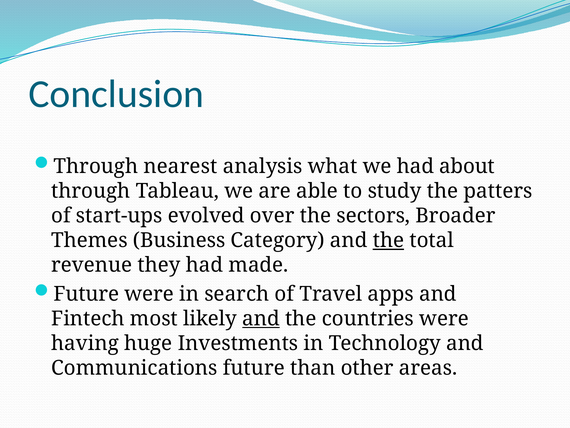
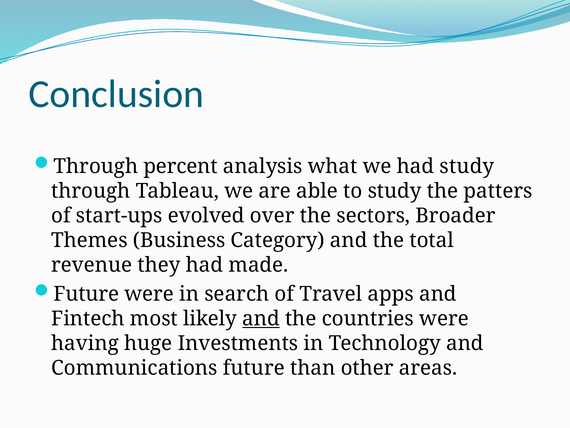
nearest: nearest -> percent
had about: about -> study
the at (388, 240) underline: present -> none
